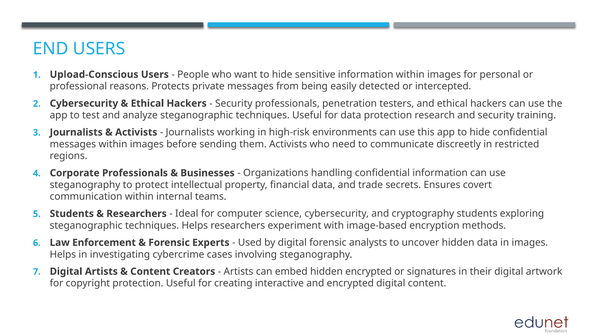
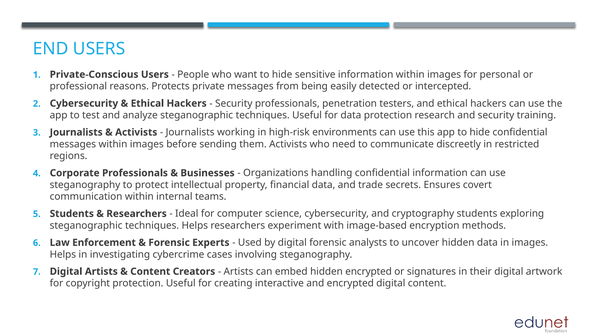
Upload-Conscious: Upload-Conscious -> Private-Conscious
